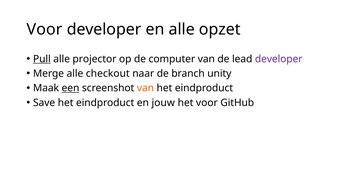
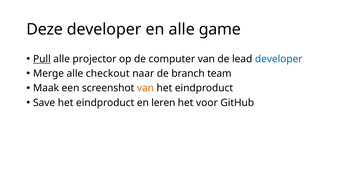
Voor at (45, 29): Voor -> Deze
opzet: opzet -> game
developer at (279, 59) colour: purple -> blue
unity: unity -> team
een underline: present -> none
jouw: jouw -> leren
